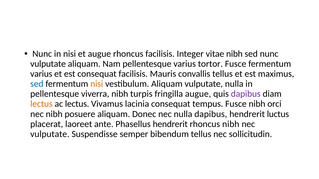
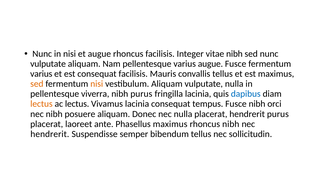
varius tortor: tortor -> augue
sed at (37, 84) colour: blue -> orange
nibh turpis: turpis -> purus
fringilla augue: augue -> lacinia
dapibus at (246, 94) colour: purple -> blue
nulla dapibus: dapibus -> placerat
hendrerit luctus: luctus -> purus
Phasellus hendrerit: hendrerit -> maximus
vulputate at (50, 134): vulputate -> hendrerit
